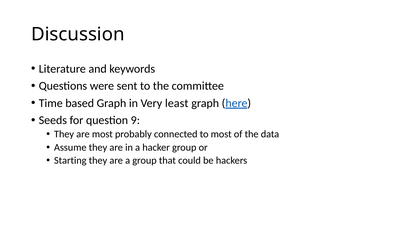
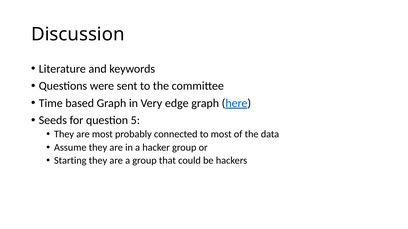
least: least -> edge
9: 9 -> 5
